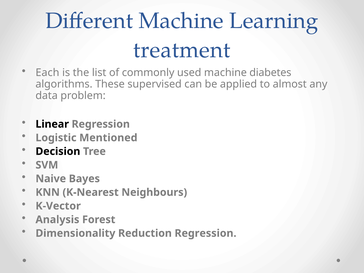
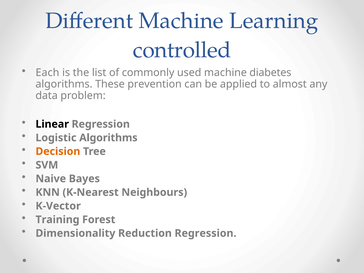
treatment: treatment -> controlled
supervised: supervised -> prevention
Logistic Mentioned: Mentioned -> Algorithms
Decision colour: black -> orange
Analysis: Analysis -> Training
